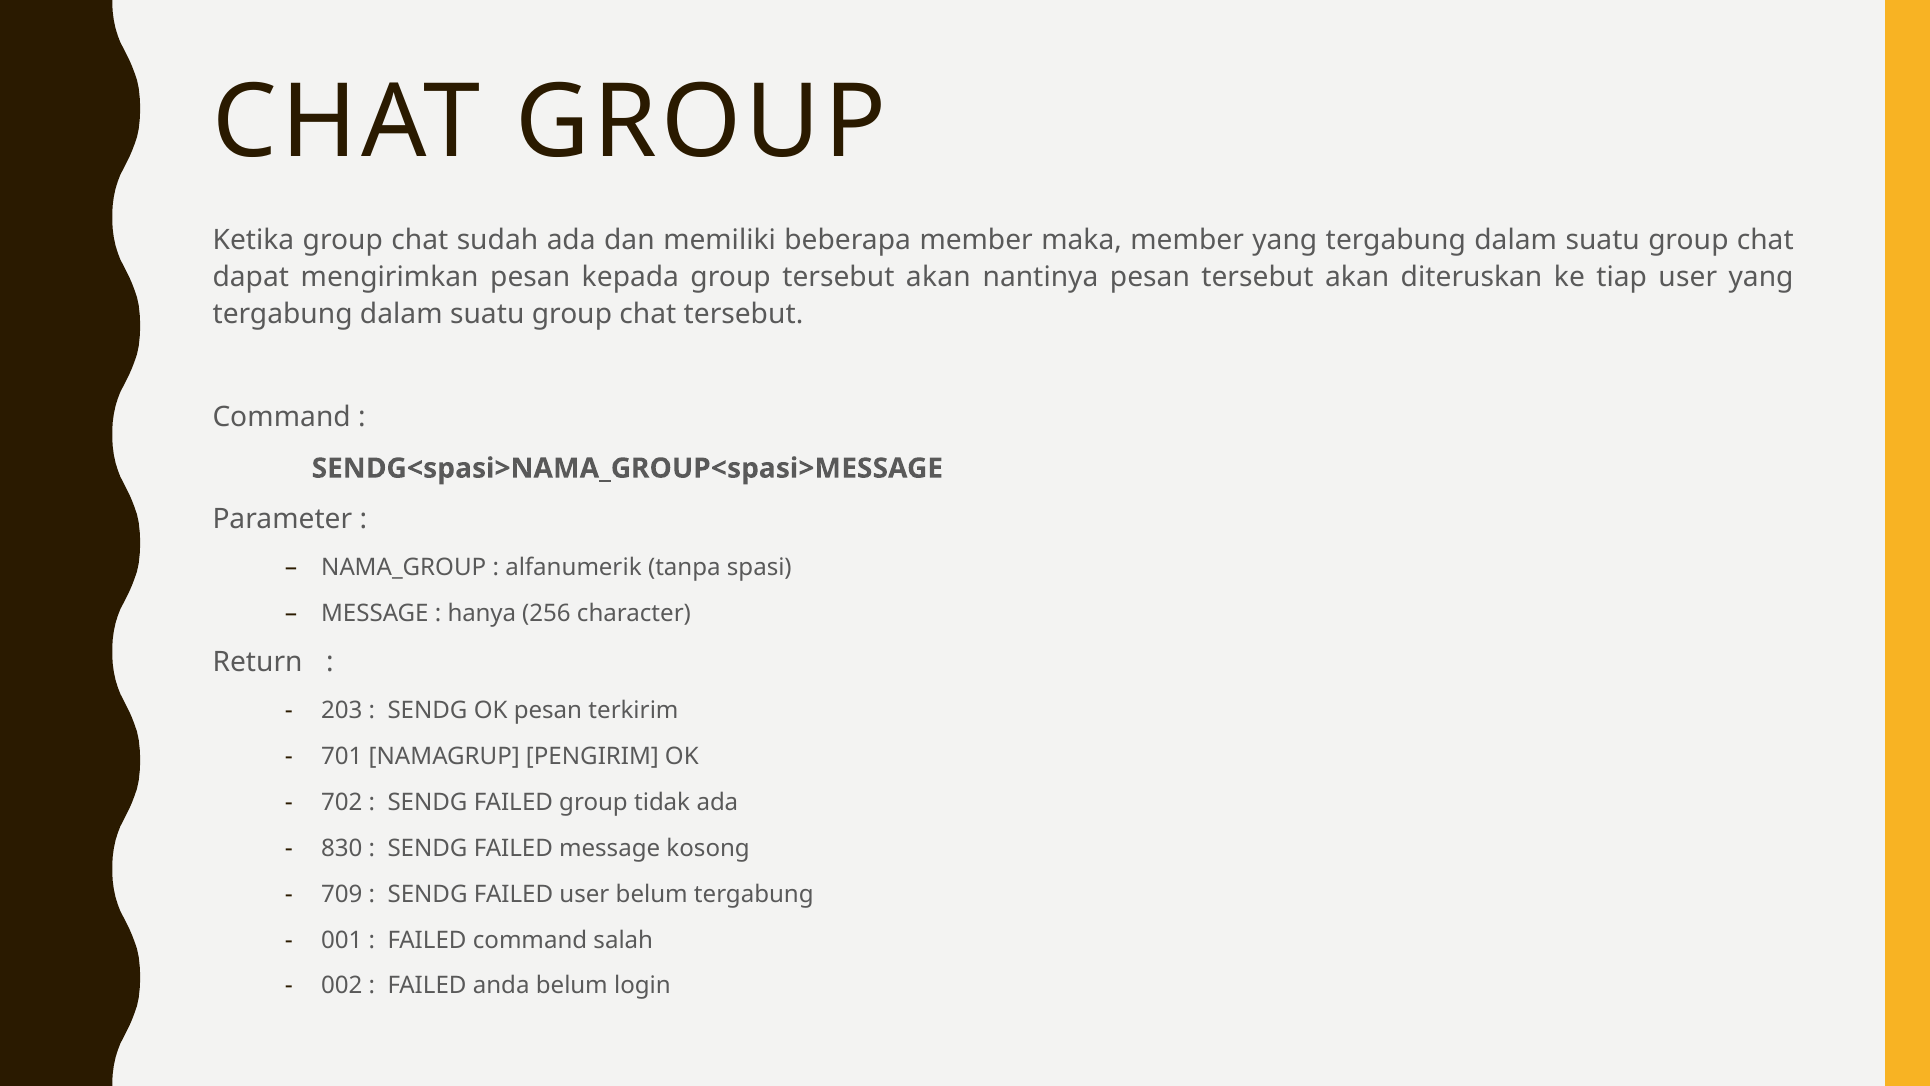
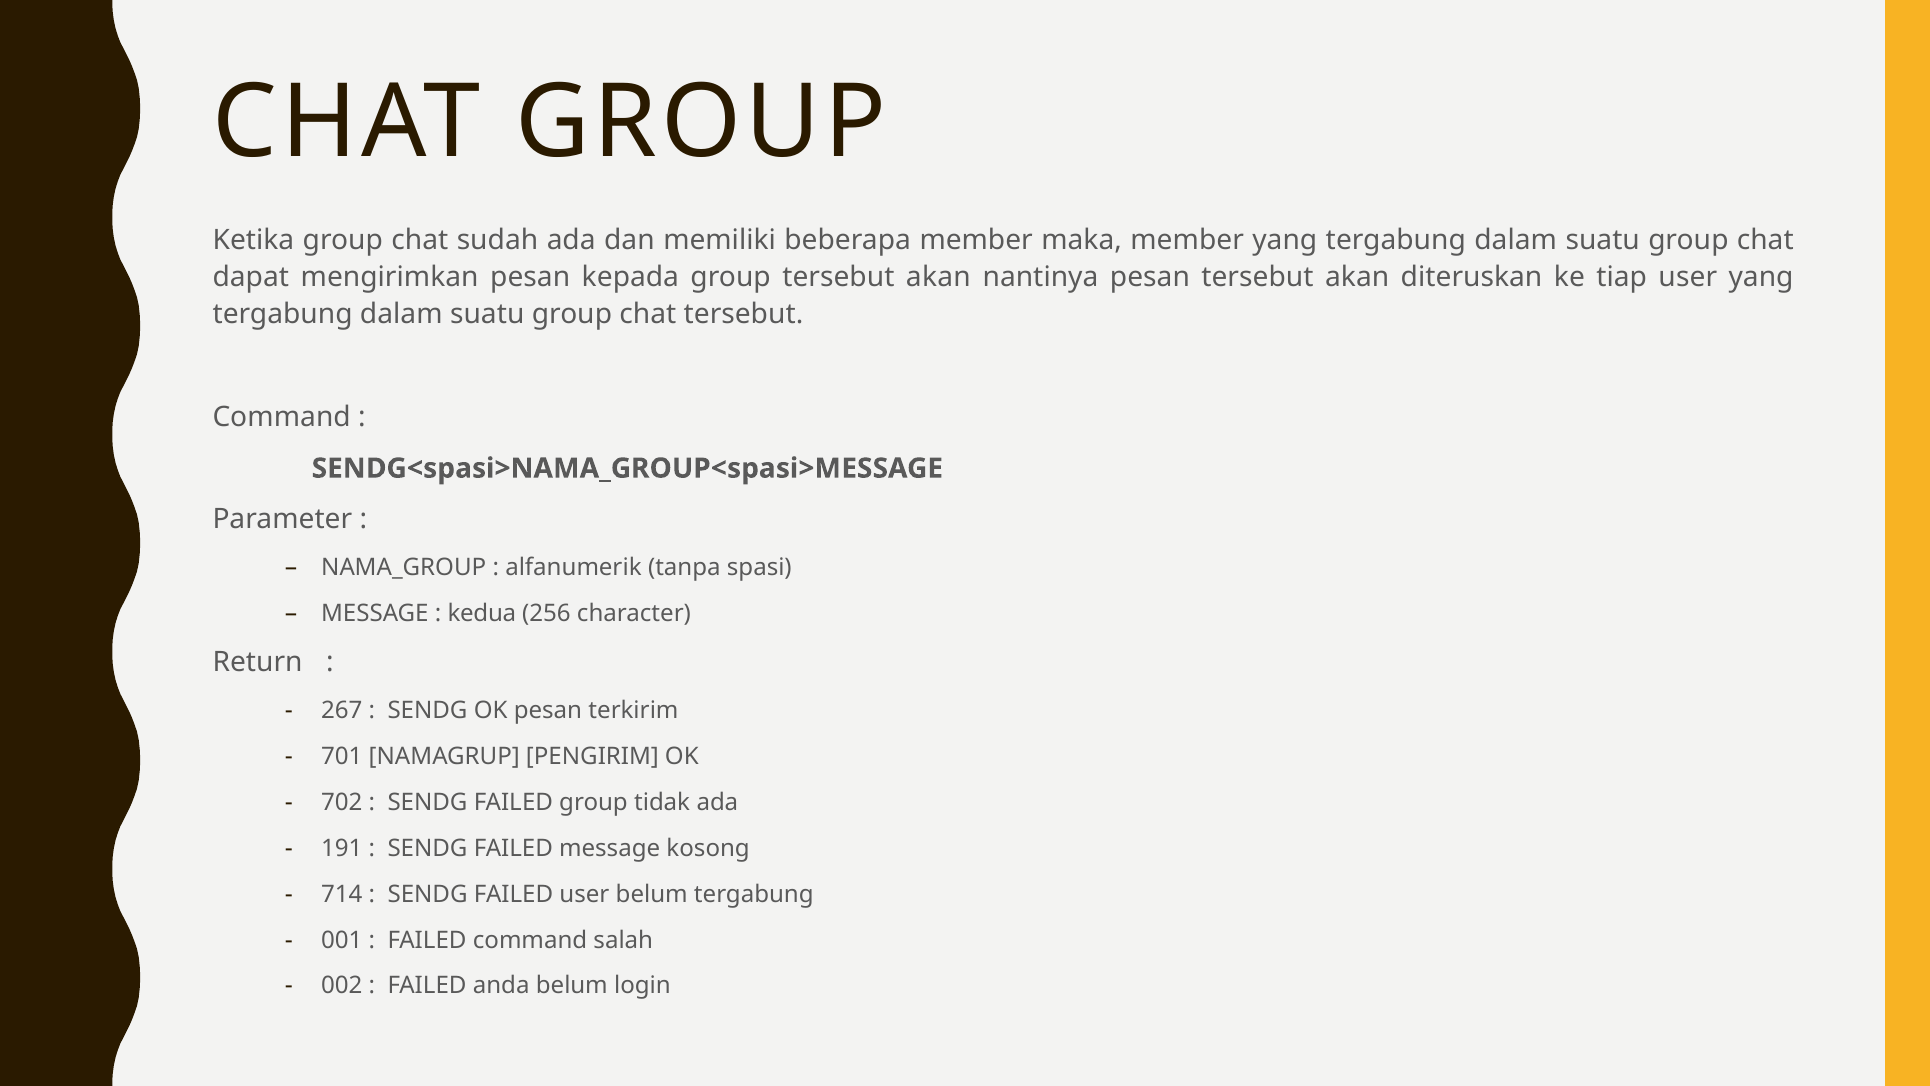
hanya: hanya -> kedua
203: 203 -> 267
830: 830 -> 191
709: 709 -> 714
